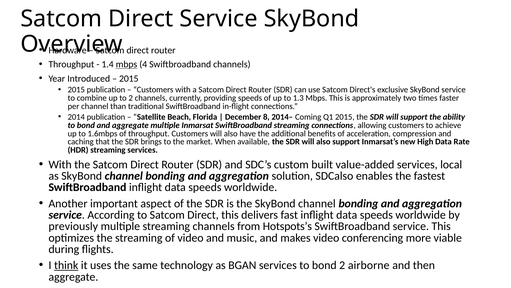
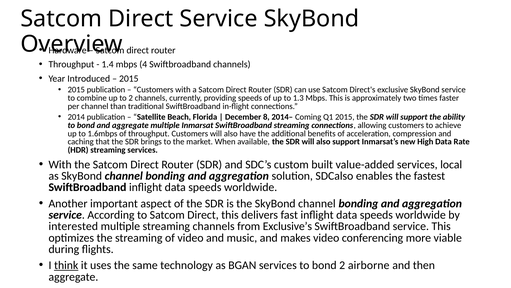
mbps at (127, 64) underline: present -> none
previously: previously -> interested
Hotspots’s: Hotspots’s -> Exclusive’s
